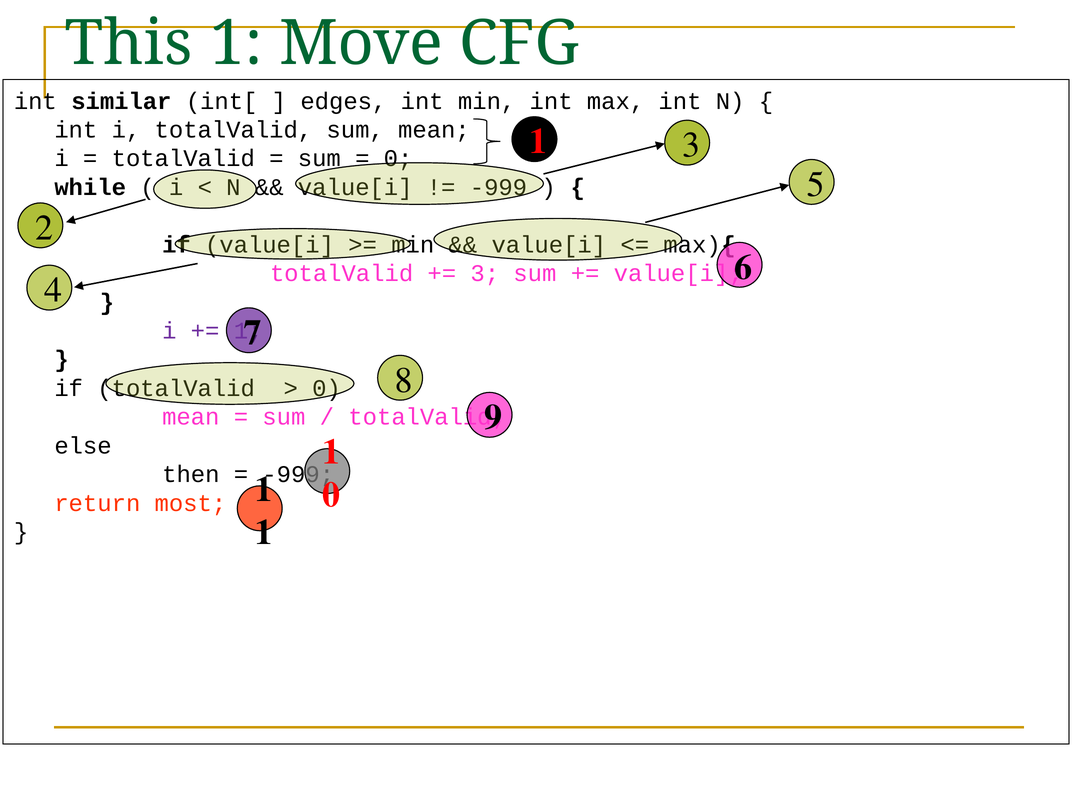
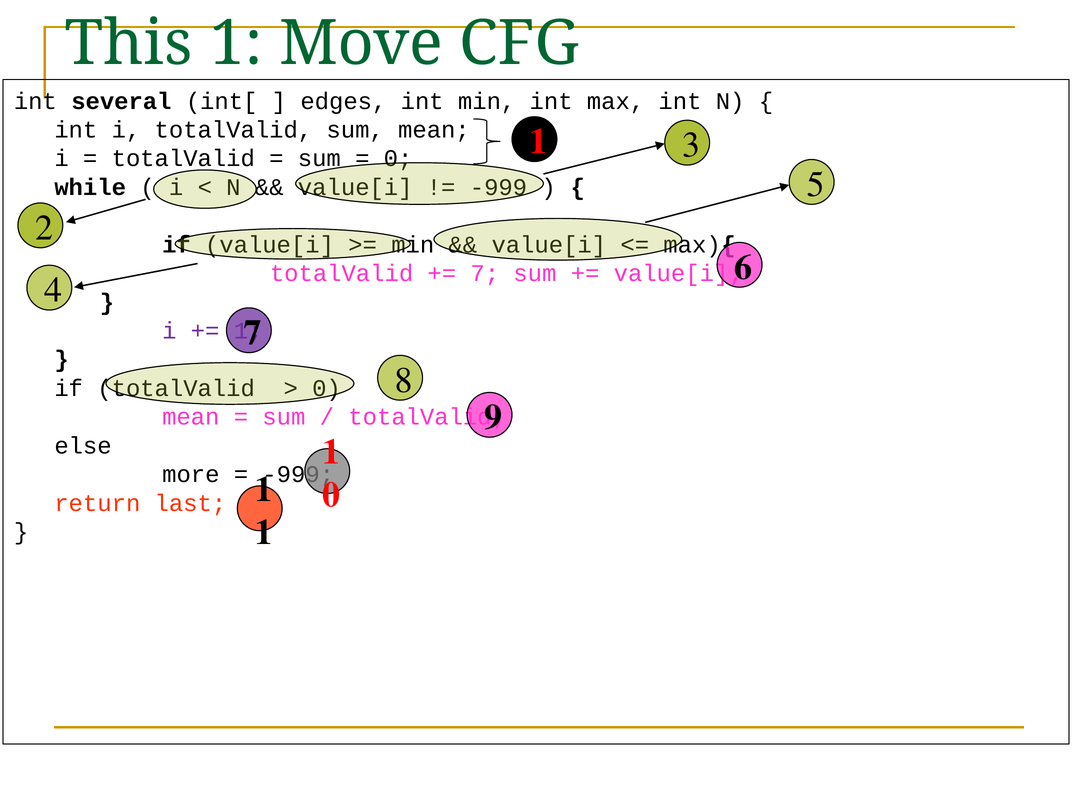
similar: similar -> several
3 at (485, 274): 3 -> 7
then: then -> more
most: most -> last
